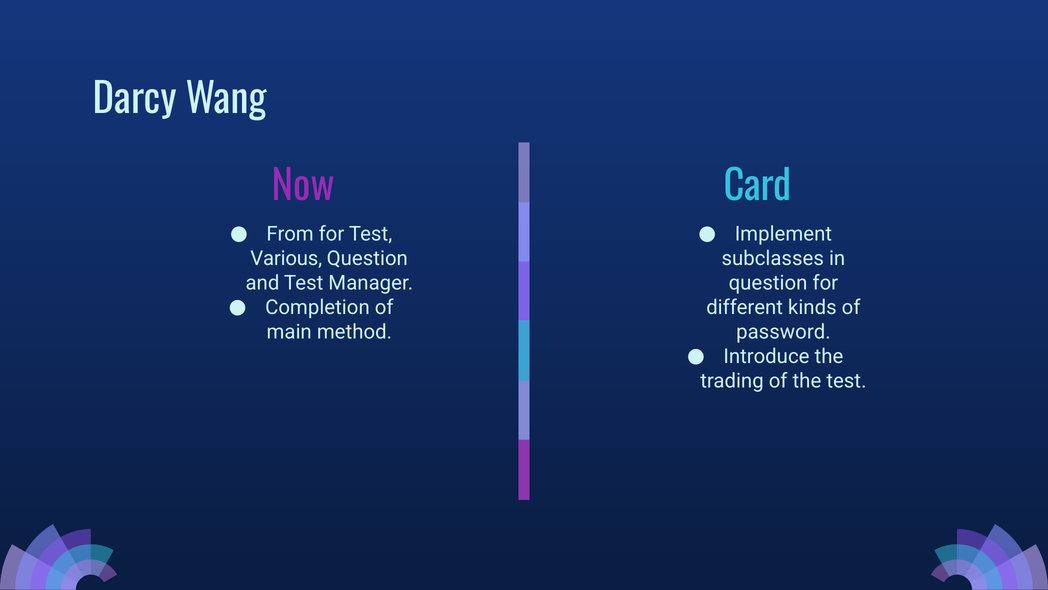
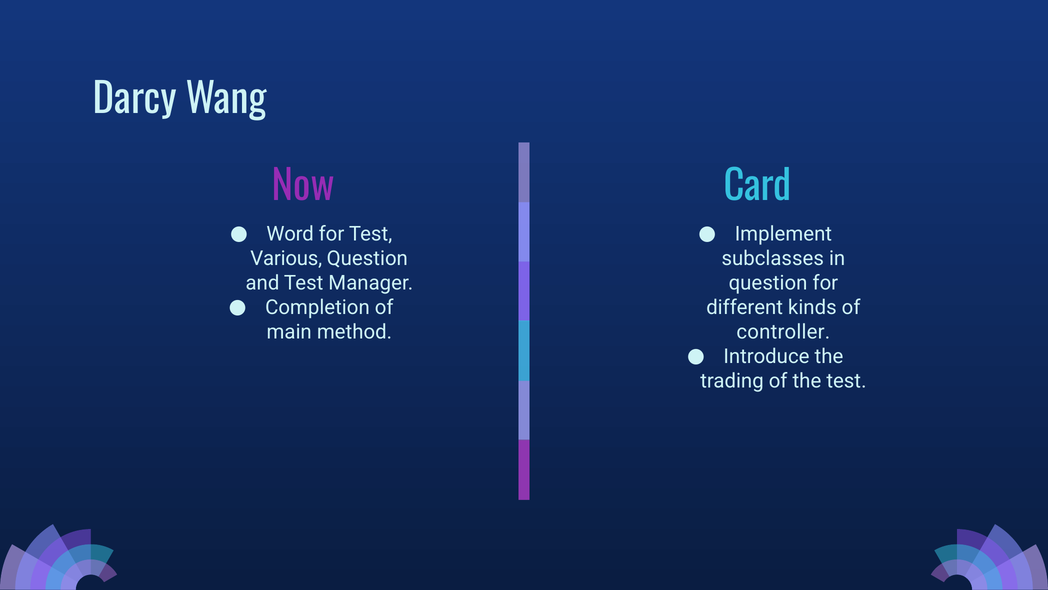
From: From -> Word
password: password -> controller
